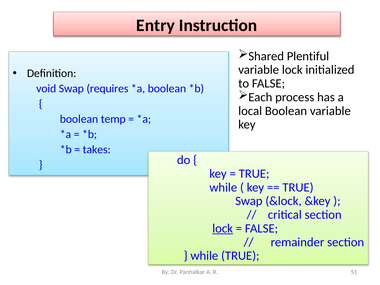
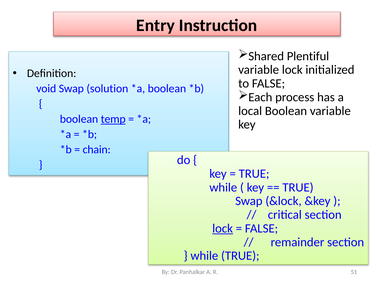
requires: requires -> solution
temp underline: none -> present
takes: takes -> chain
